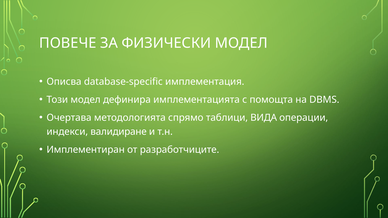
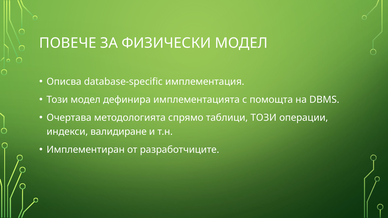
таблици ВИДА: ВИДА -> ТОЗИ
